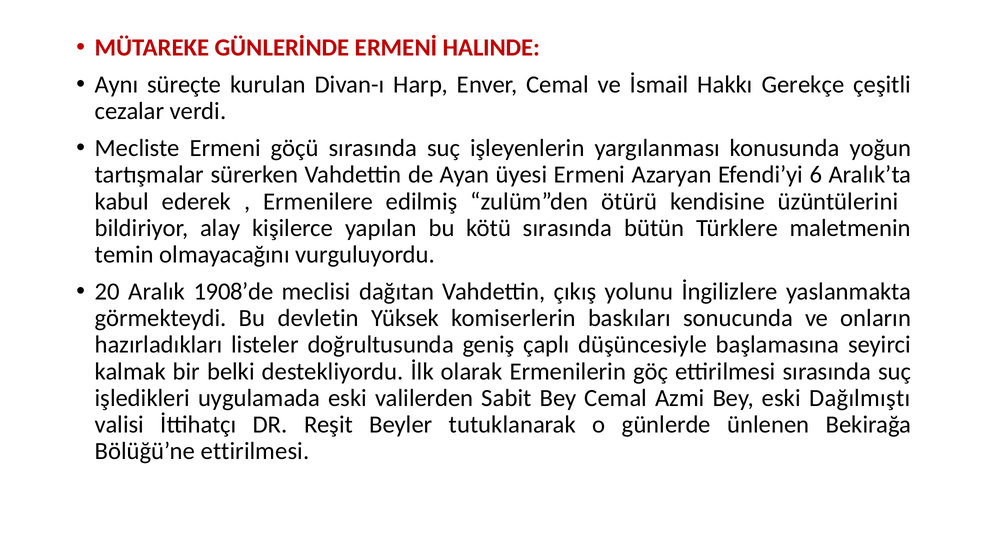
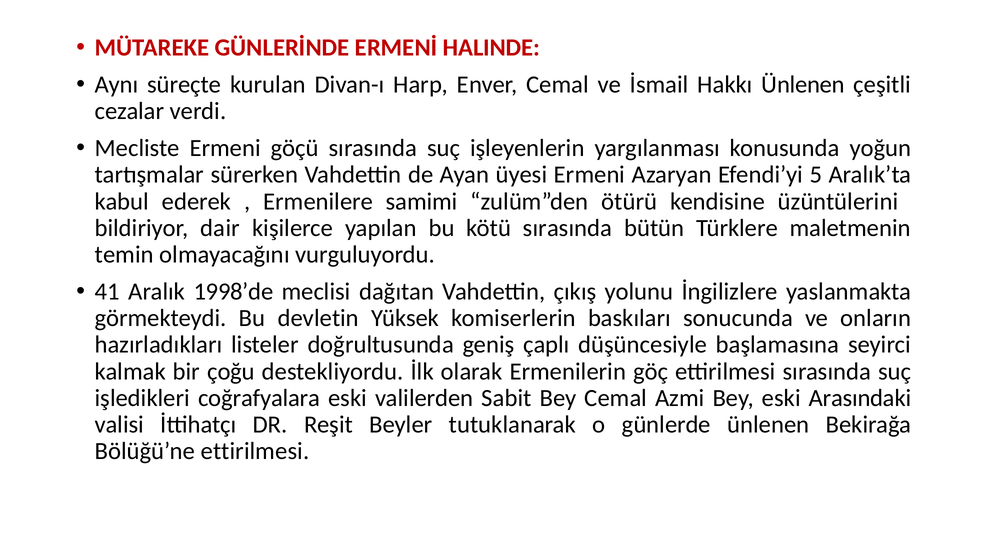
Hakkı Gerekçe: Gerekçe -> Ünlenen
6: 6 -> 5
edilmiş: edilmiş -> samimi
alay: alay -> dair
20: 20 -> 41
1908’de: 1908’de -> 1998’de
belki: belki -> çoğu
uygulamada: uygulamada -> coğrafyalara
Dağılmıştı: Dağılmıştı -> Arasındaki
